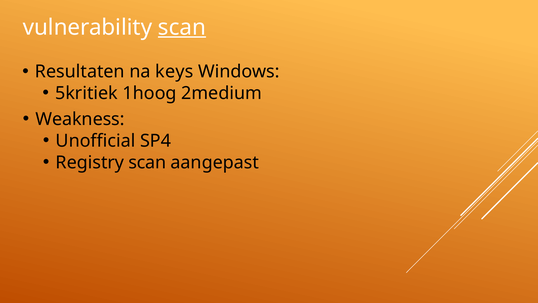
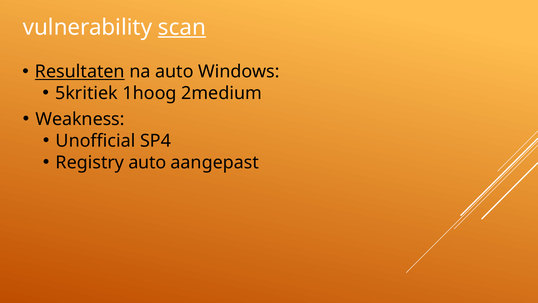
Resultaten underline: none -> present
na keys: keys -> auto
Registry scan: scan -> auto
